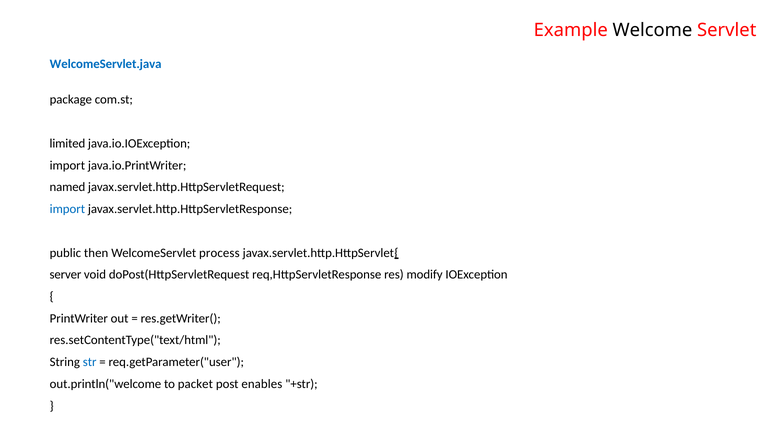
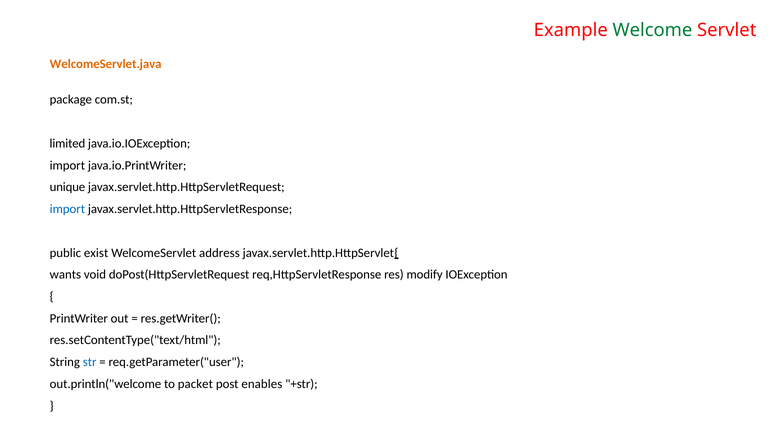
Welcome colour: black -> green
WelcomeServlet.java colour: blue -> orange
named: named -> unique
then: then -> exist
process: process -> address
server: server -> wants
